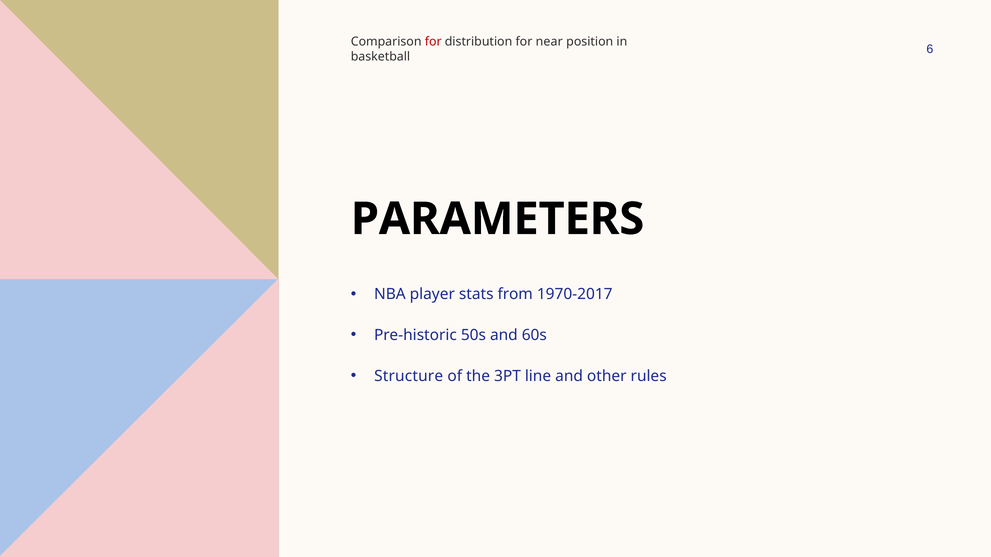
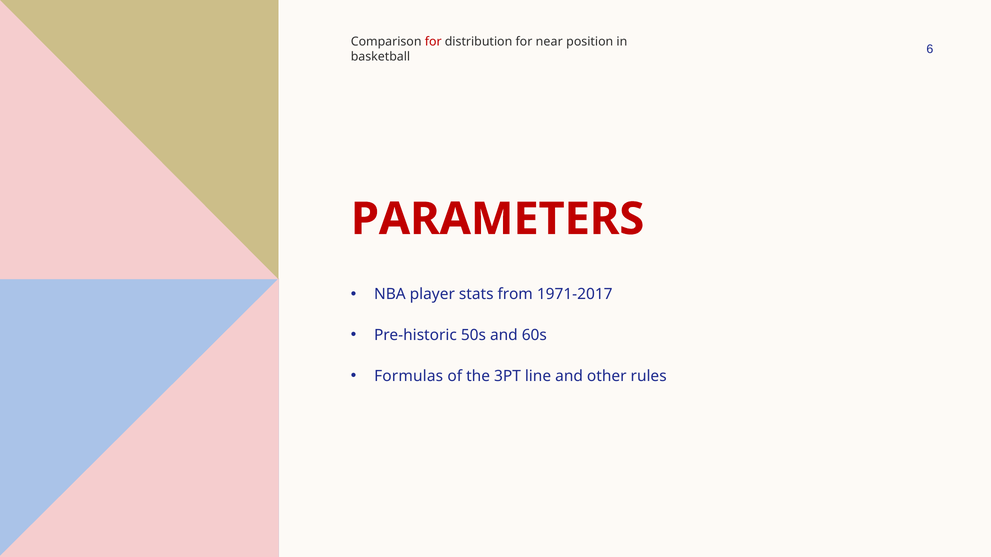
PARAMETERS colour: black -> red
1970-2017: 1970-2017 -> 1971-2017
Structure: Structure -> Formulas
